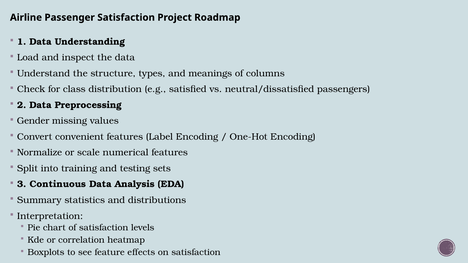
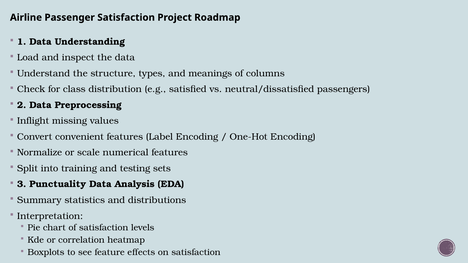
Gender: Gender -> Inflight
Continuous: Continuous -> Punctuality
